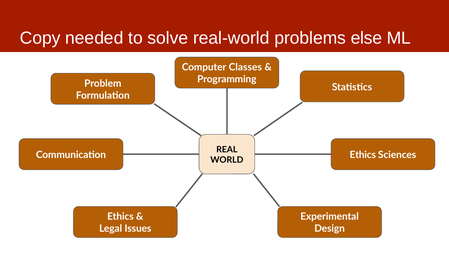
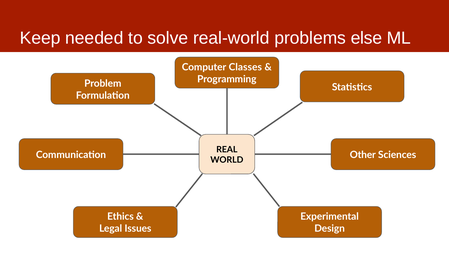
Copy: Copy -> Keep
Ethics at (363, 155): Ethics -> Other
